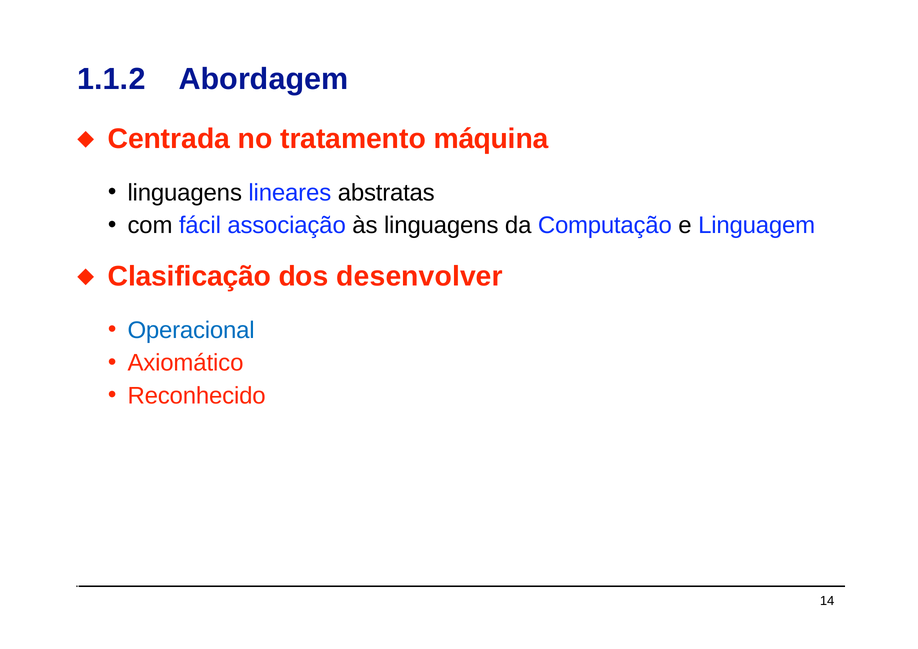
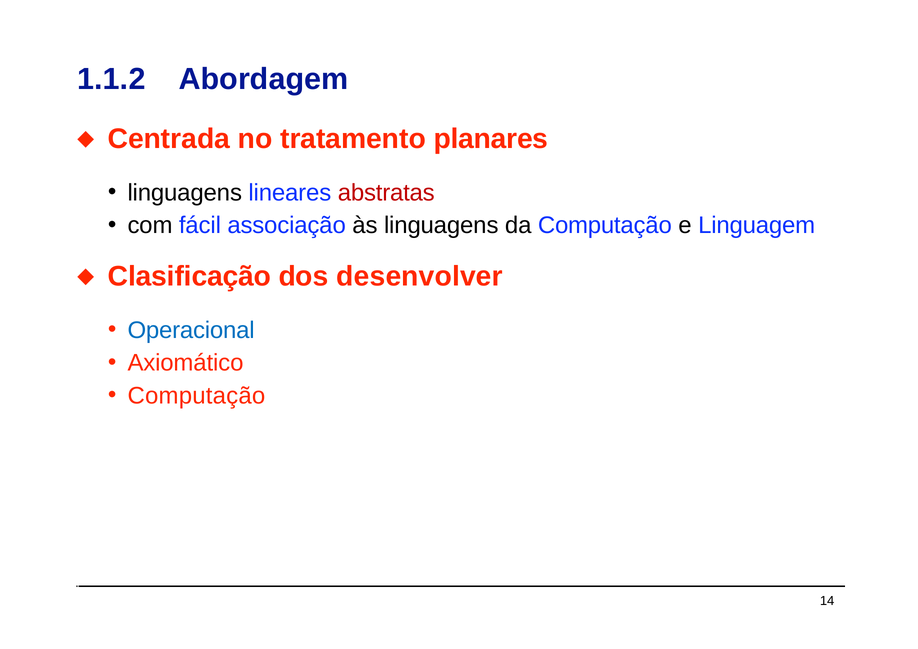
máquina: máquina -> planares
abstratas colour: black -> red
Reconhecido at (197, 395): Reconhecido -> Computação
